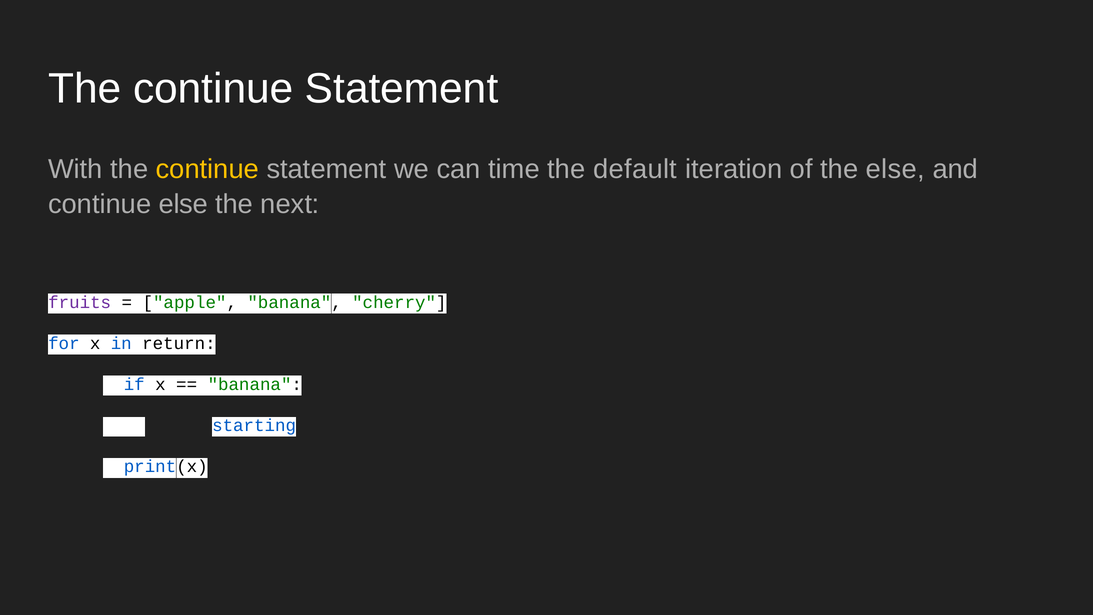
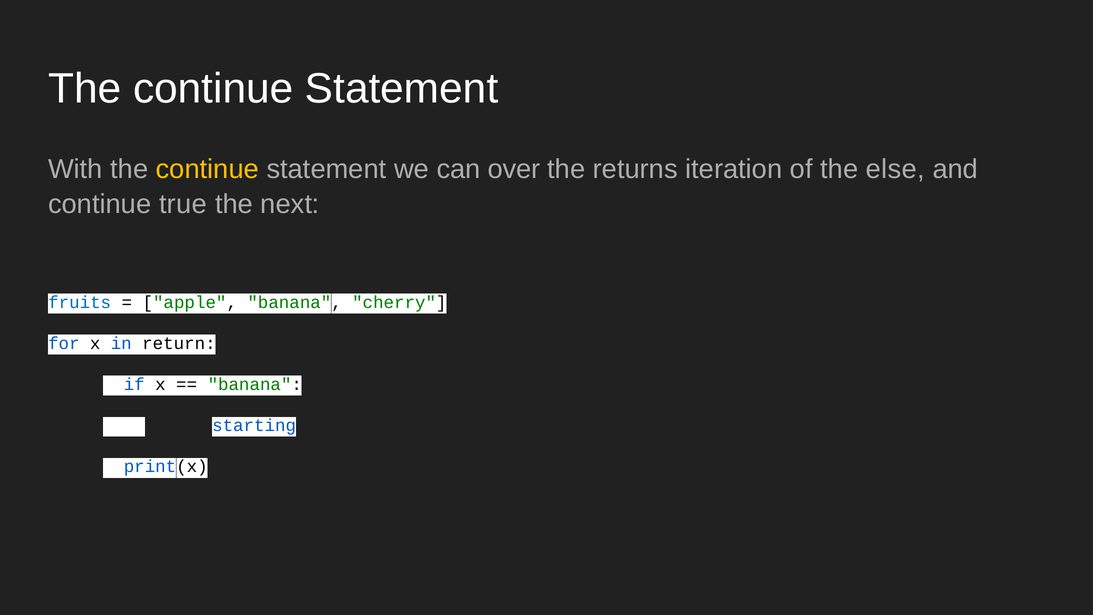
time: time -> over
default: default -> returns
continue else: else -> true
fruits colour: purple -> blue
